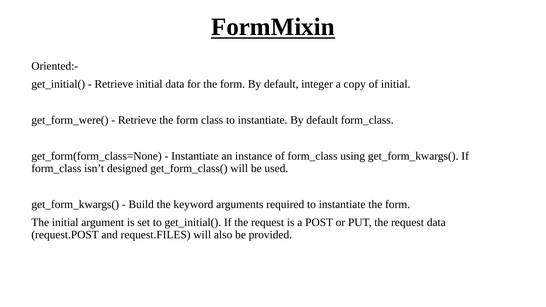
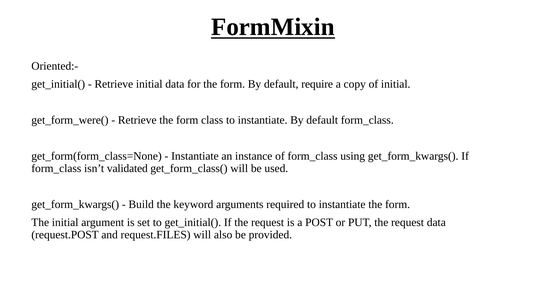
integer: integer -> require
designed: designed -> validated
